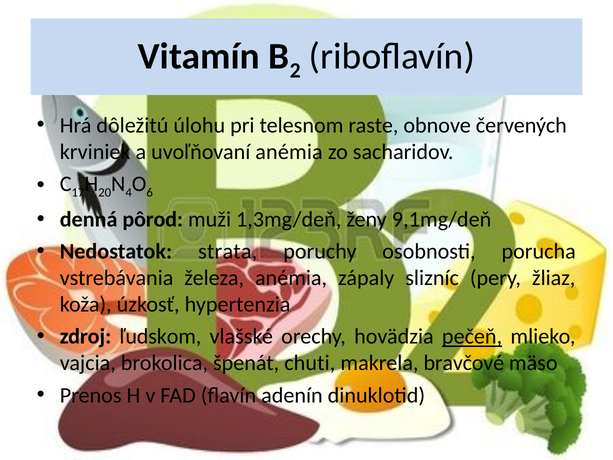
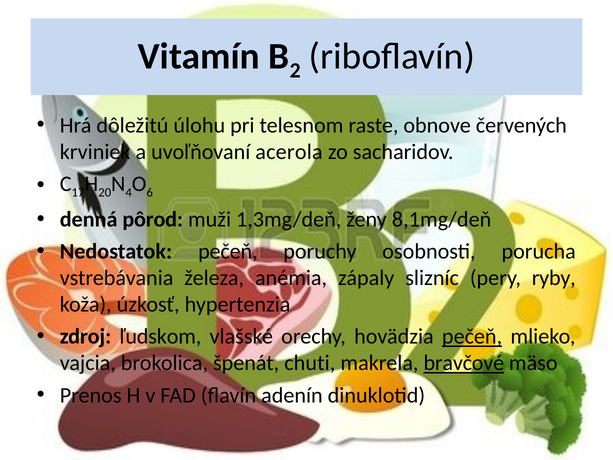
uvoľňovaní anémia: anémia -> acerola
9,1mg/deň: 9,1mg/deň -> 8,1mg/deň
Nedostatok strata: strata -> pečeň
žliaz: žliaz -> ryby
bravčové underline: none -> present
